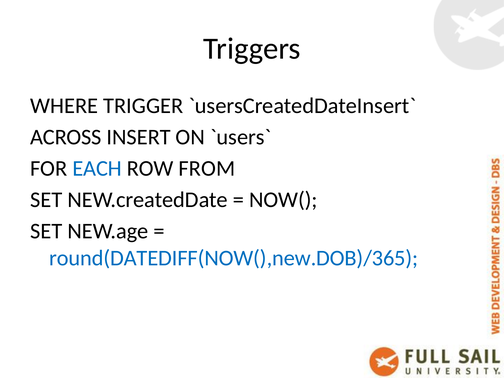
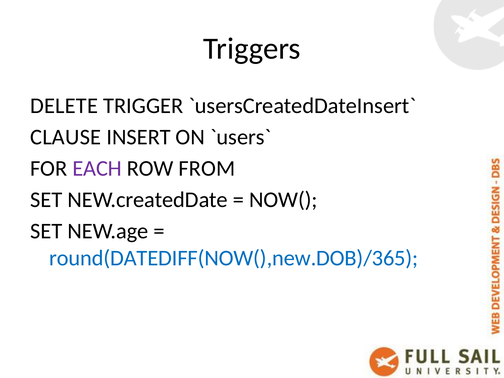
WHERE: WHERE -> DELETE
ACROSS: ACROSS -> CLAUSE
EACH colour: blue -> purple
